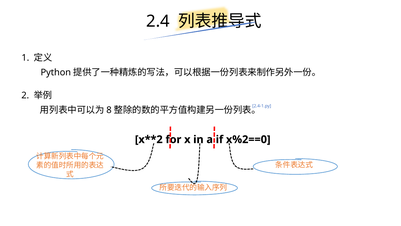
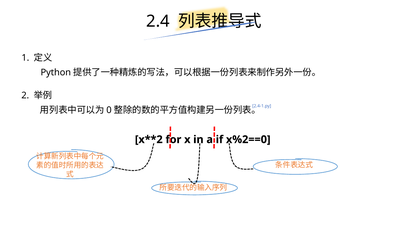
8: 8 -> 0
